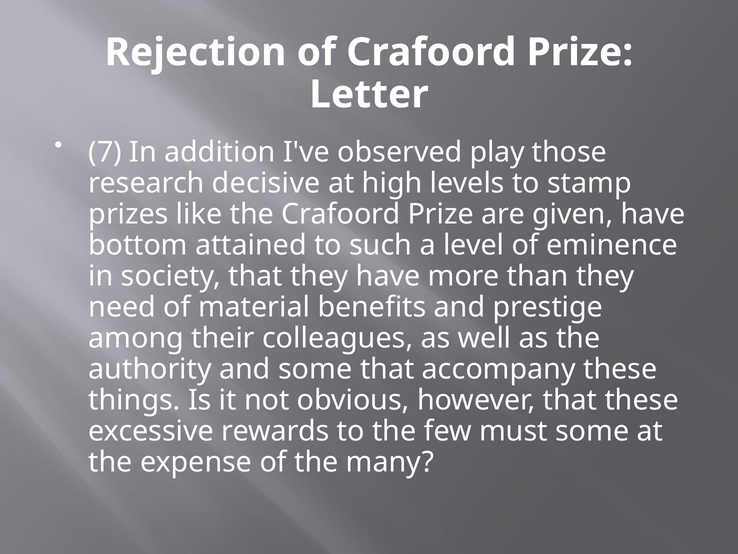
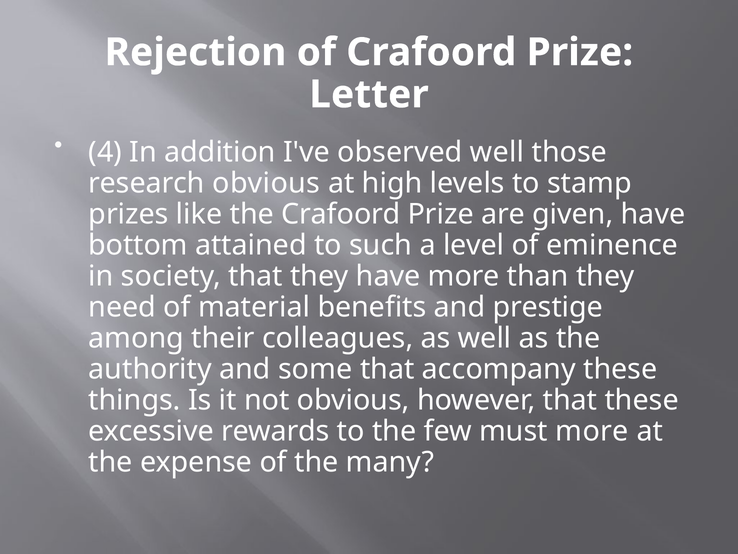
7: 7 -> 4
observed play: play -> well
research decisive: decisive -> obvious
must some: some -> more
